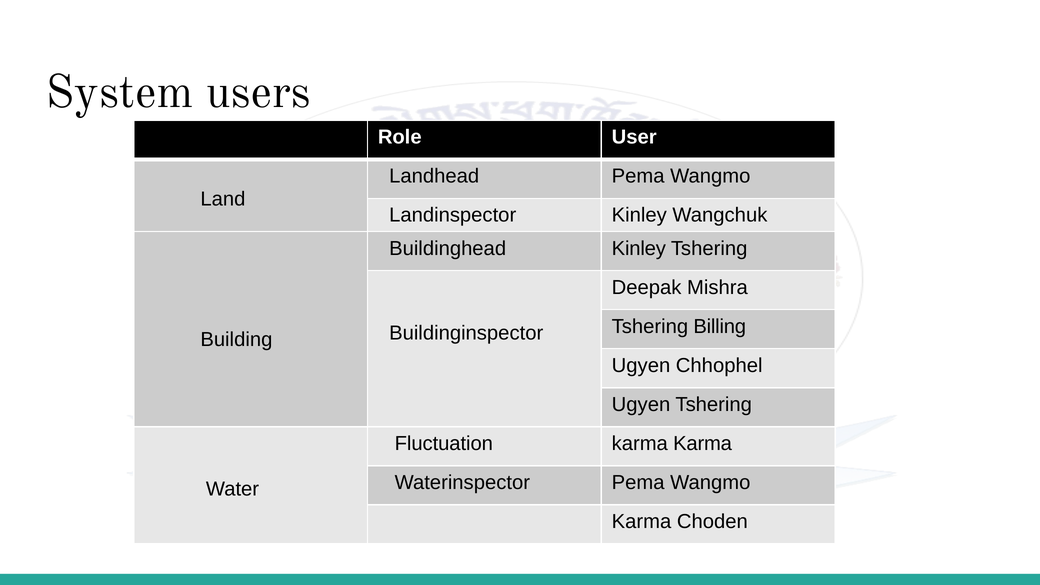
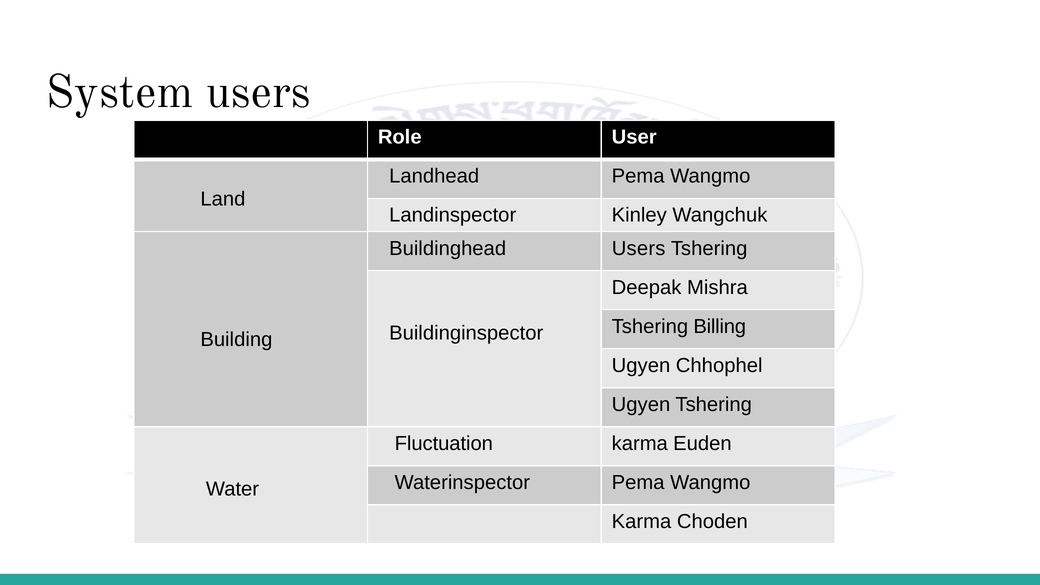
Buildinghead Kinley: Kinley -> Users
karma Karma: Karma -> Euden
